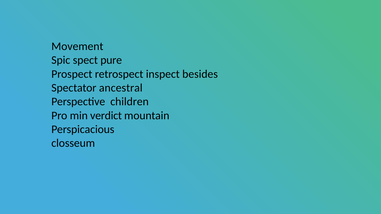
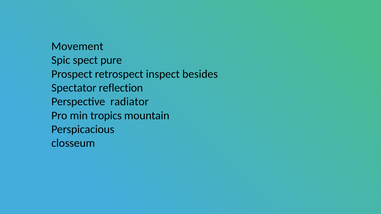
ancestral: ancestral -> reflection
children: children -> radiator
verdict: verdict -> tropics
